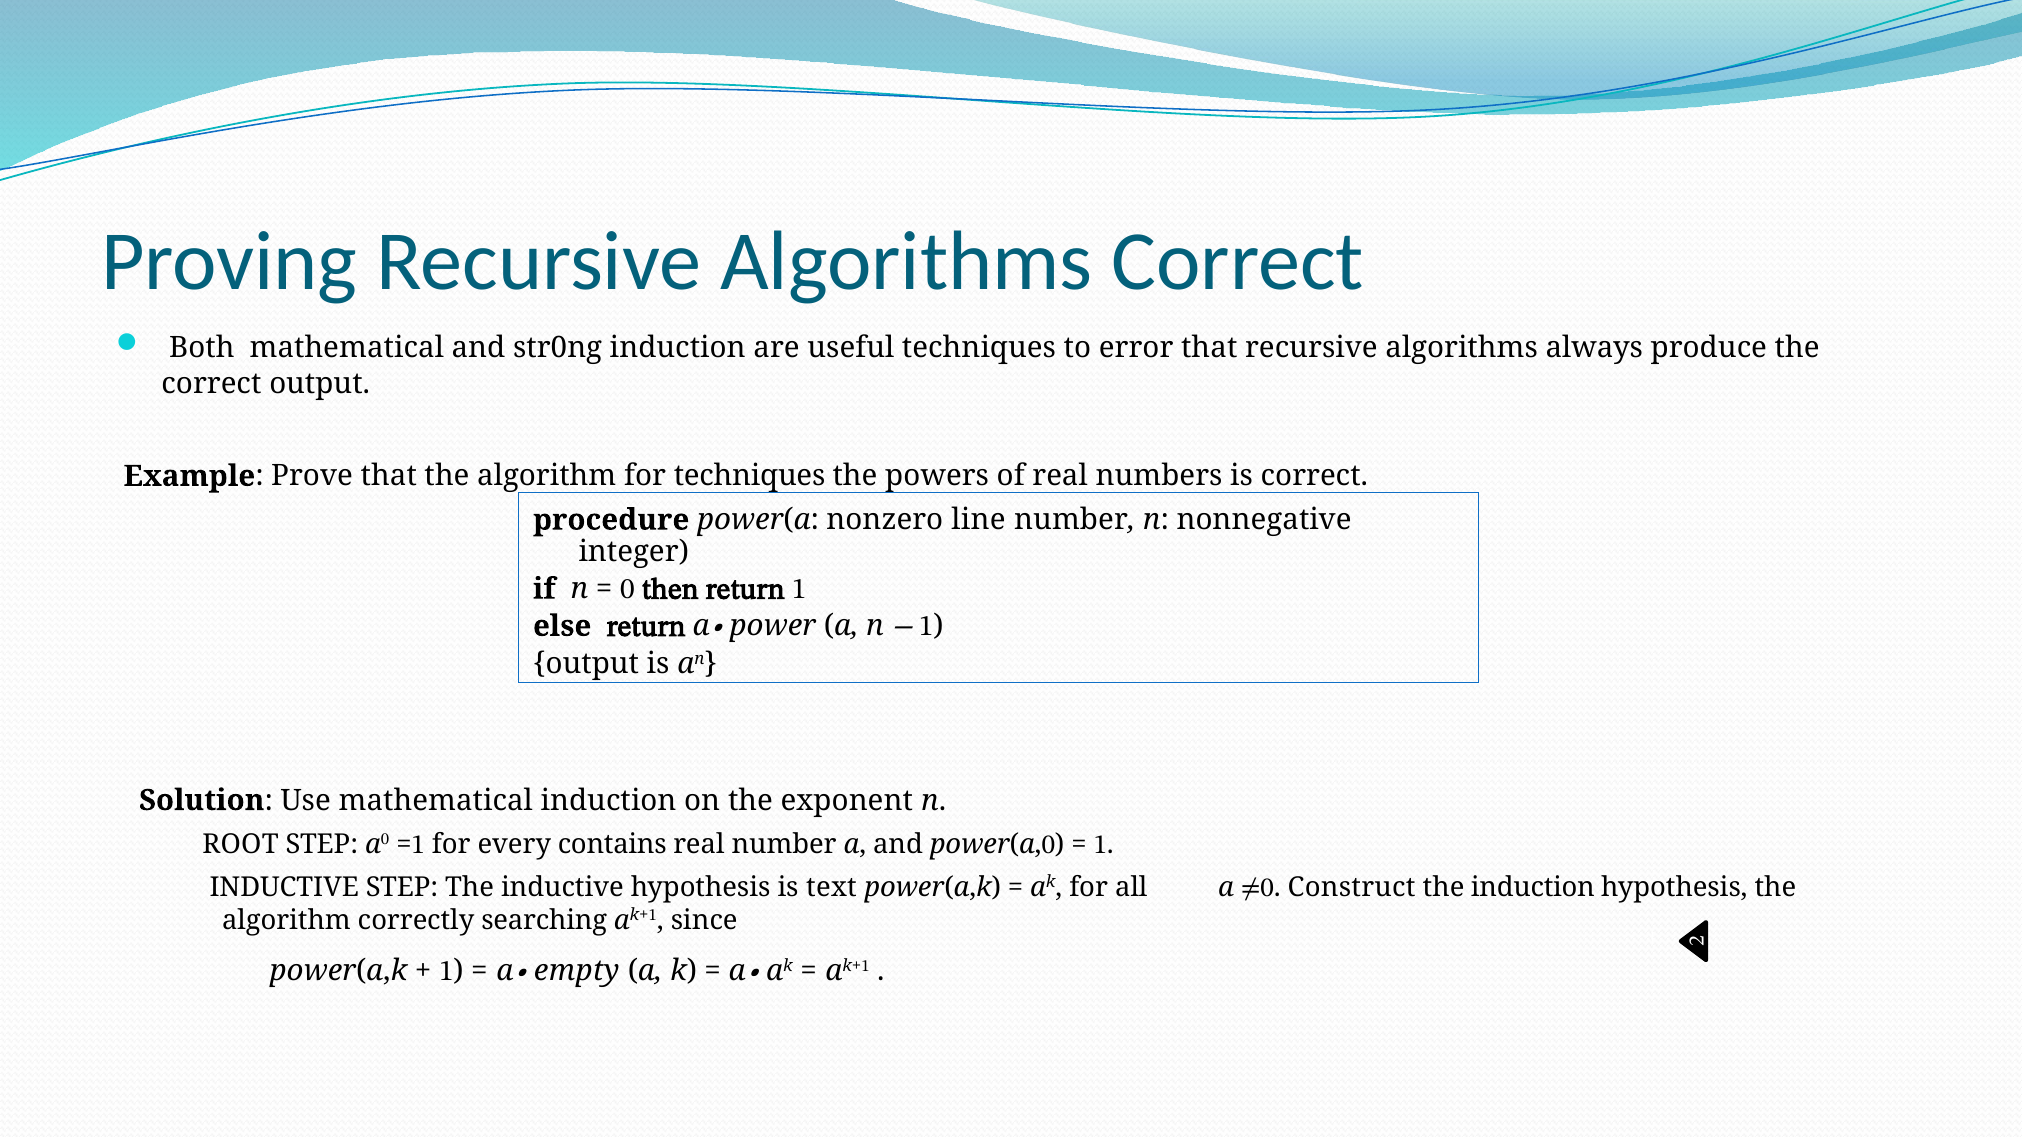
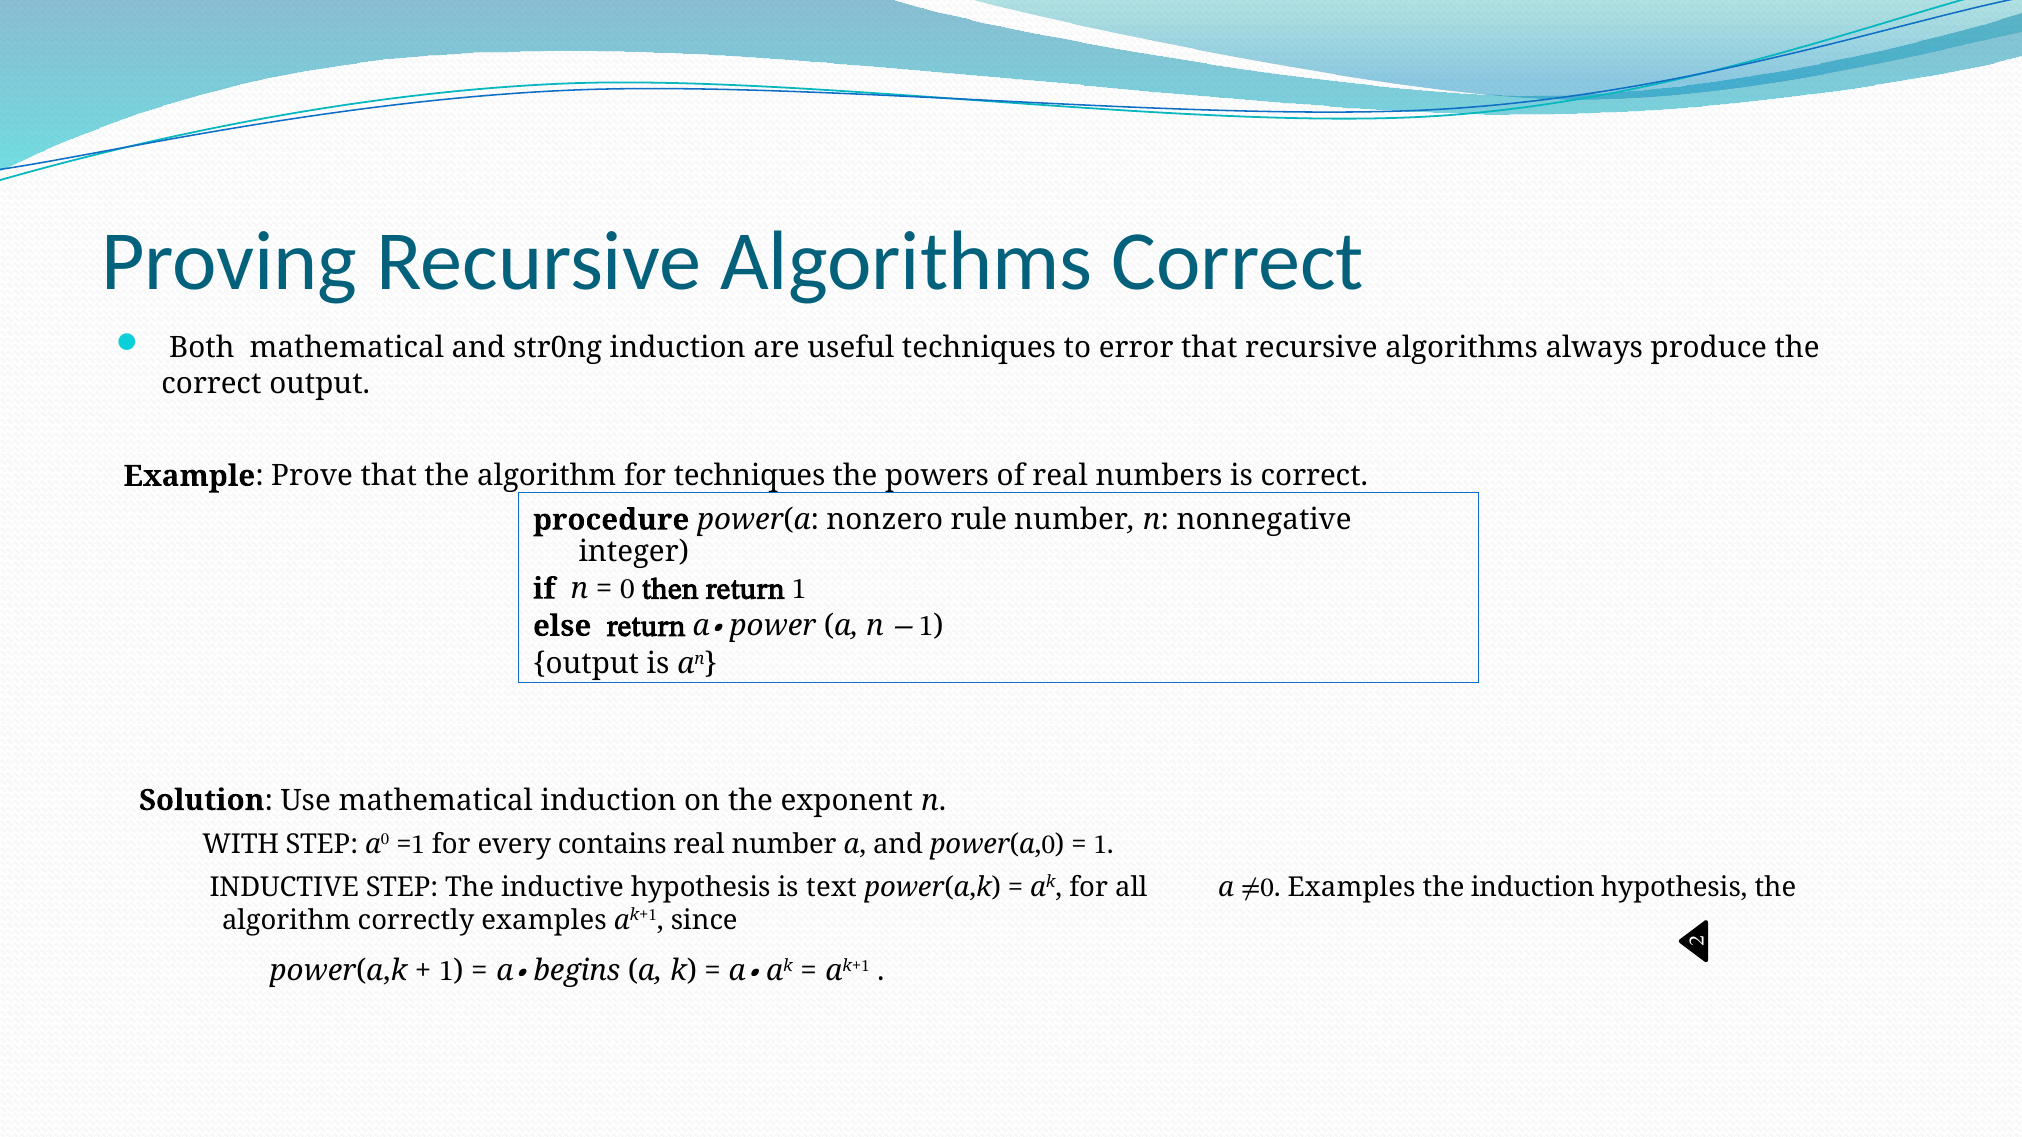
line: line -> rule
ROOT: ROOT -> WITH
Construct at (1352, 888): Construct -> Examples
correctly searching: searching -> examples
empty: empty -> begins
